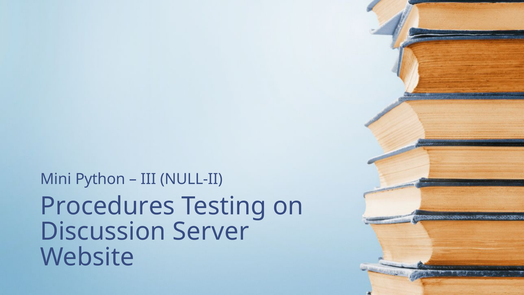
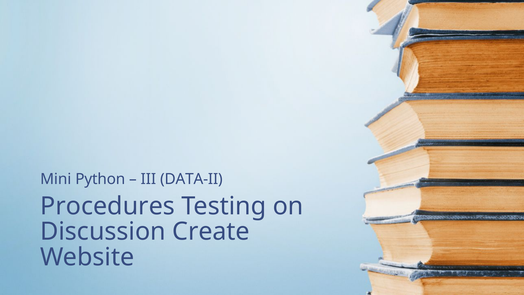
NULL-II: NULL-II -> DATA-II
Server: Server -> Create
